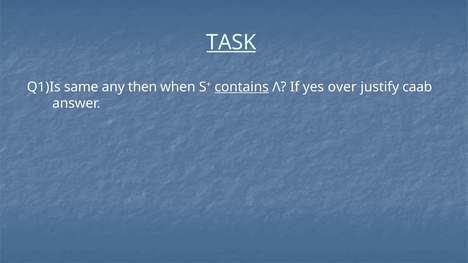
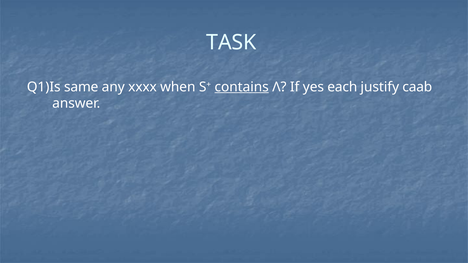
TASK underline: present -> none
then: then -> xxxx
over: over -> each
